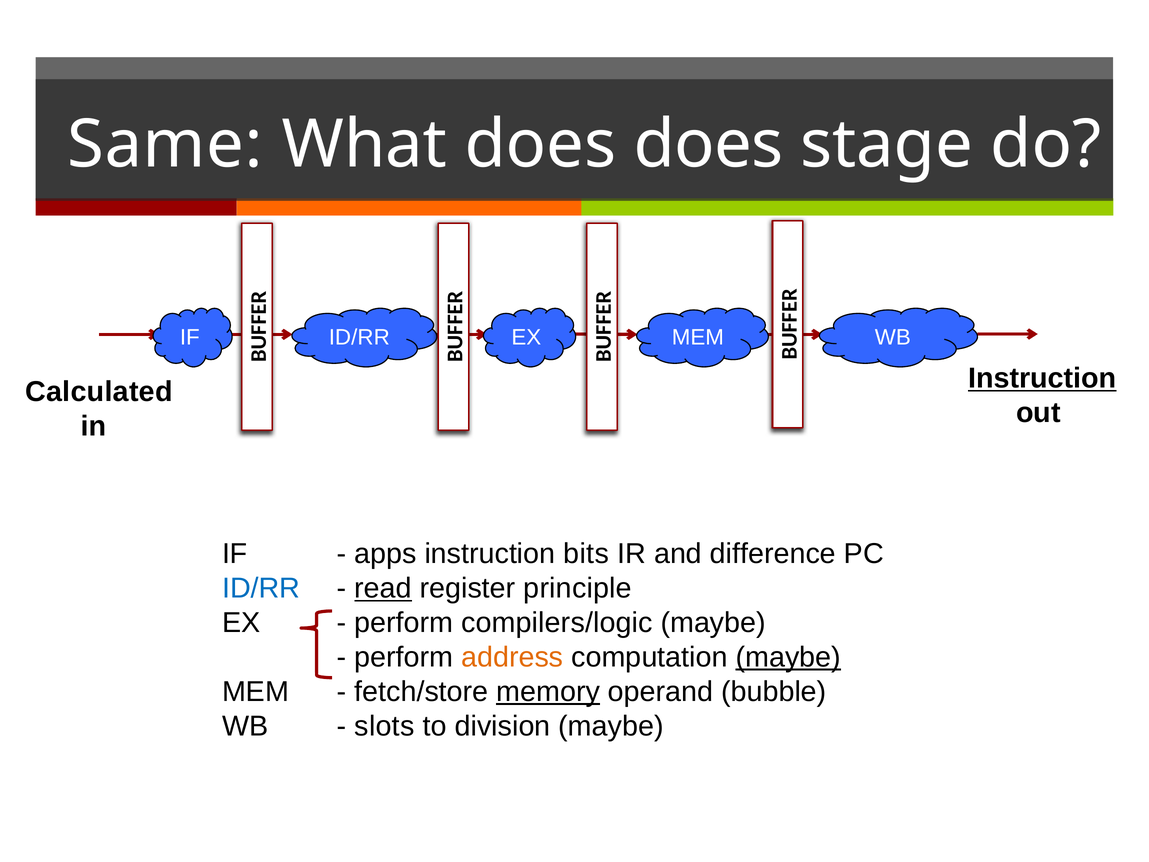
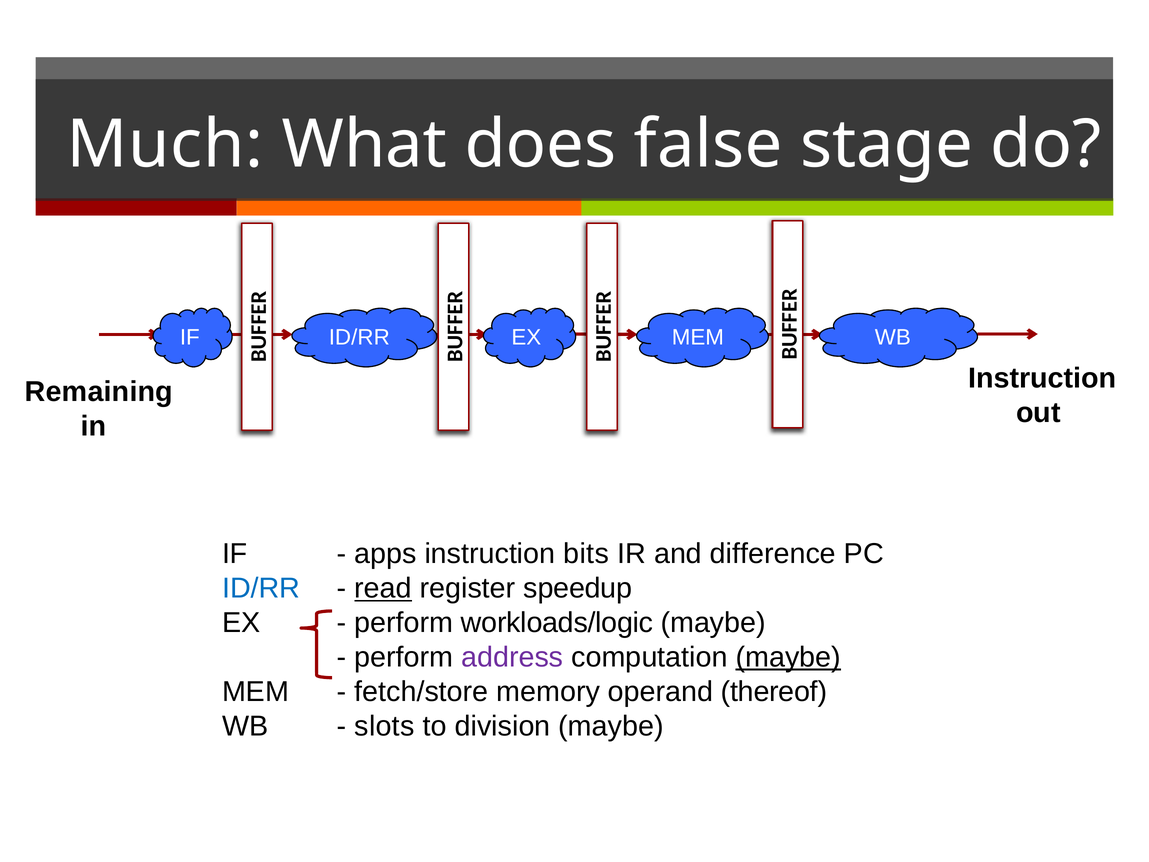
Same: Same -> Much
does does: does -> false
Instruction at (1042, 378) underline: present -> none
Calculated: Calculated -> Remaining
principle: principle -> speedup
compilers/logic: compilers/logic -> workloads/logic
address colour: orange -> purple
memory underline: present -> none
bubble: bubble -> thereof
